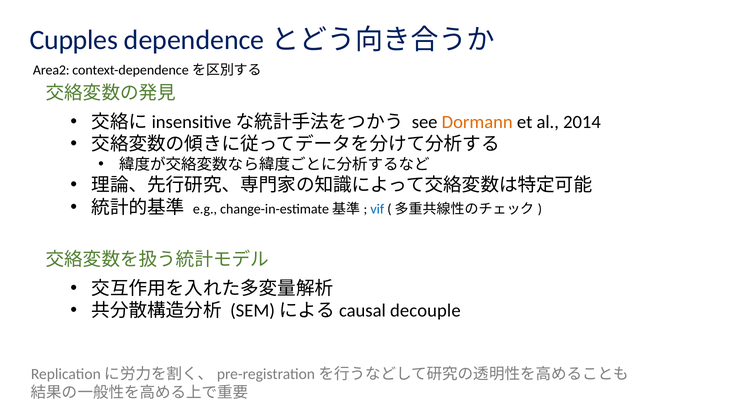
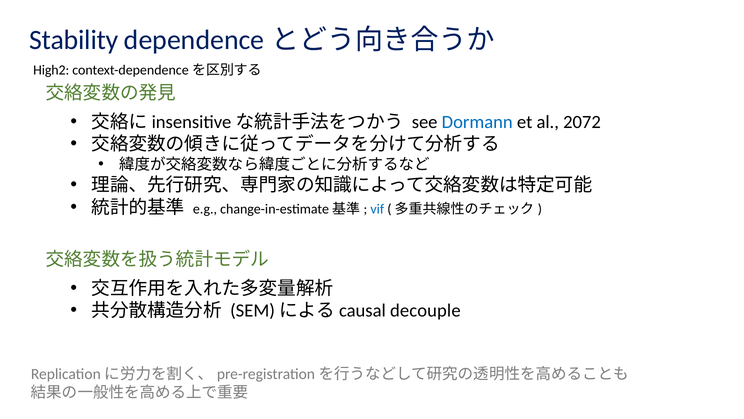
Cupples: Cupples -> Stability
Area2: Area2 -> High2
Dormann colour: orange -> blue
2014: 2014 -> 2072
